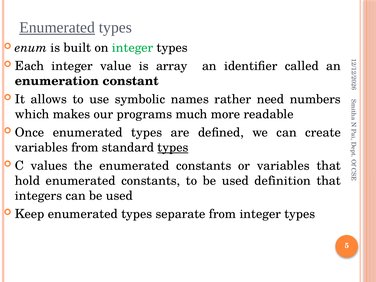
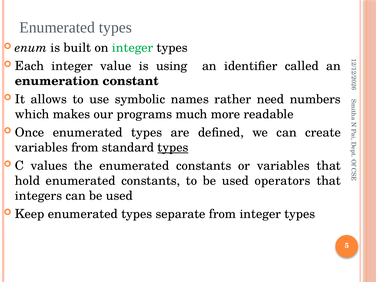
Enumerated at (57, 27) underline: present -> none
array: array -> using
definition: definition -> operators
